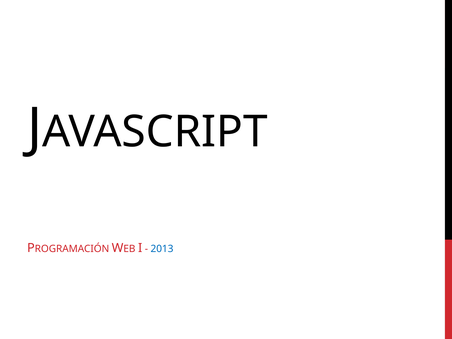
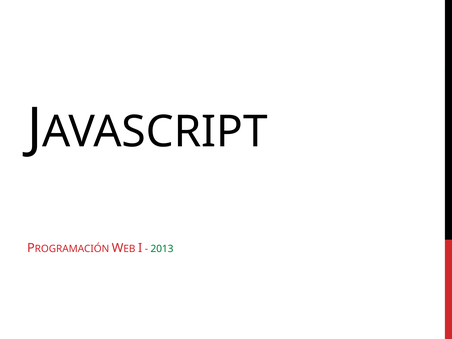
2013 colour: blue -> green
